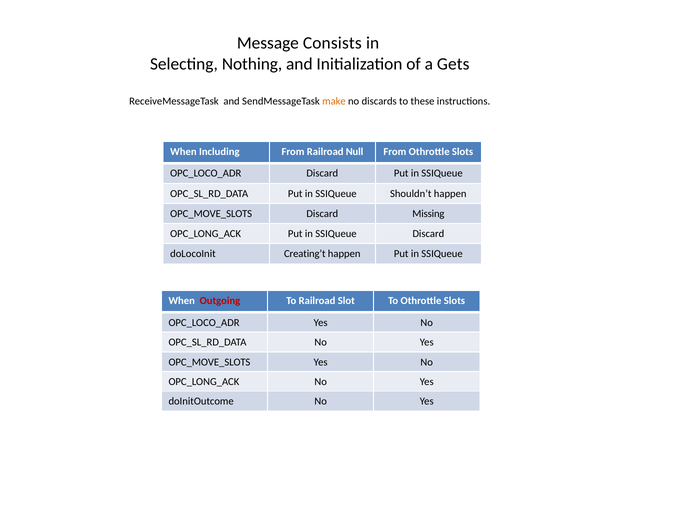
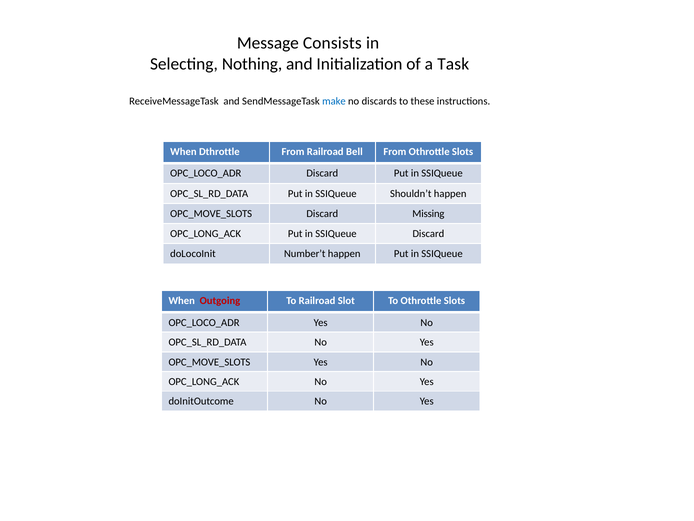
Gets: Gets -> Task
make colour: orange -> blue
Including: Including -> Dthrottle
Null: Null -> Bell
Creating’t: Creating’t -> Number’t
